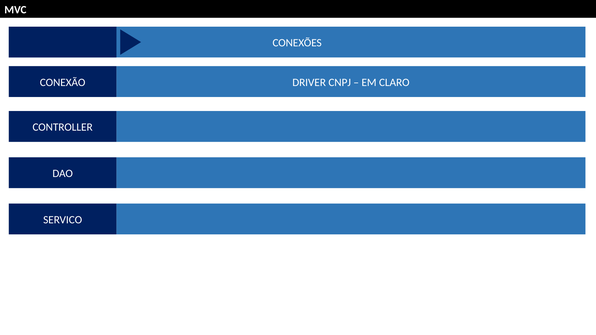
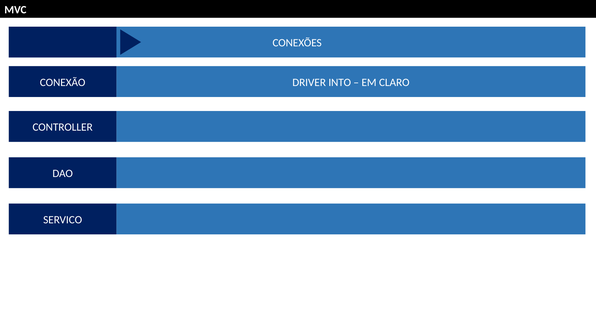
CNPJ: CNPJ -> INTO
